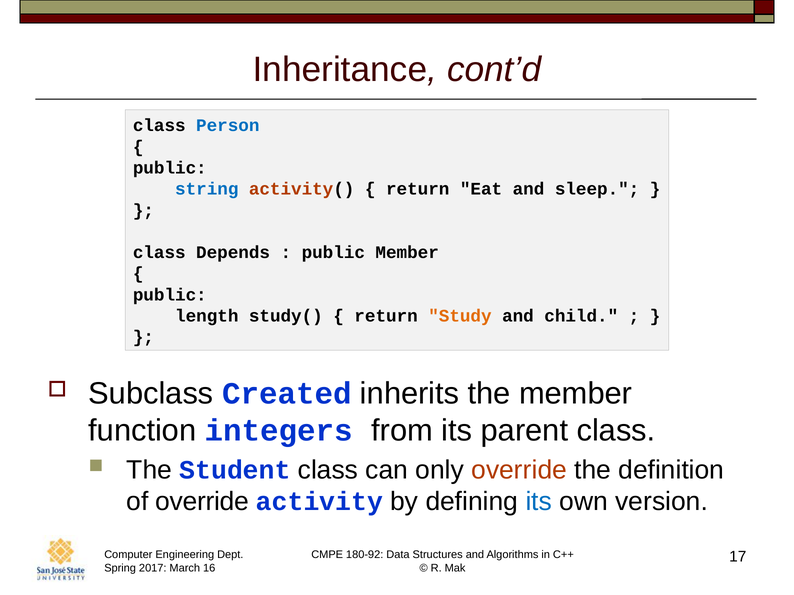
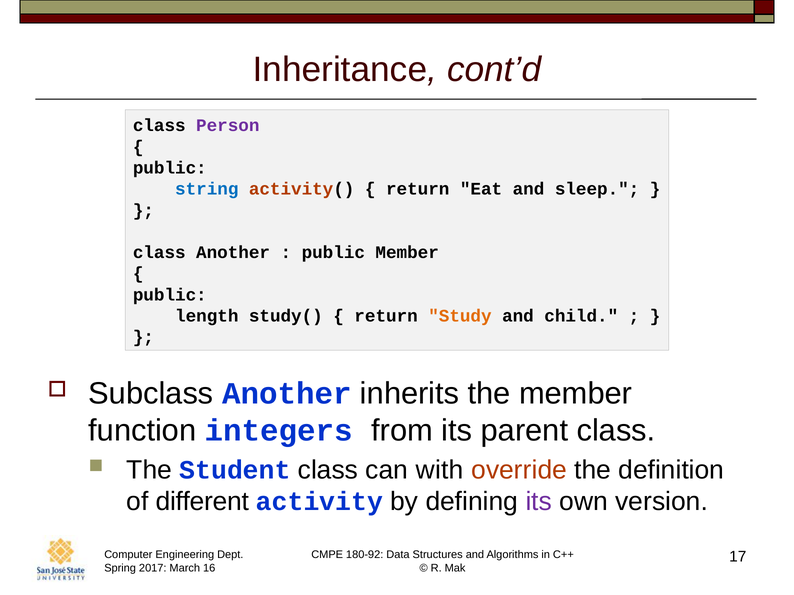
Person colour: blue -> purple
class Depends: Depends -> Another
Subclass Created: Created -> Another
only: only -> with
of override: override -> different
its at (539, 502) colour: blue -> purple
